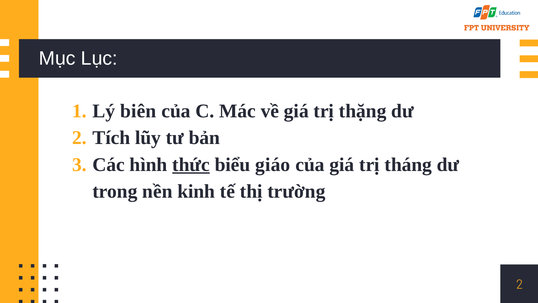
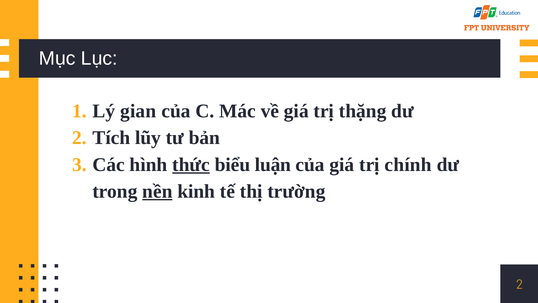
biên: biên -> gian
giáo: giáo -> luận
tháng: tháng -> chính
nền underline: none -> present
